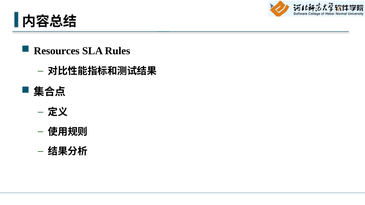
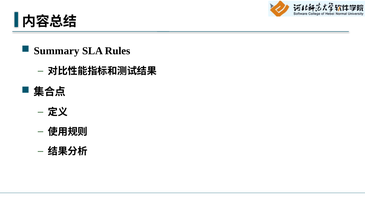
Resources: Resources -> Summary
